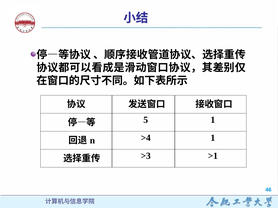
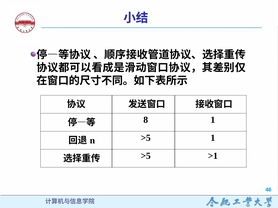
5: 5 -> 8
>4 at (146, 138): >4 -> >5
>3 at (146, 156): >3 -> >5
